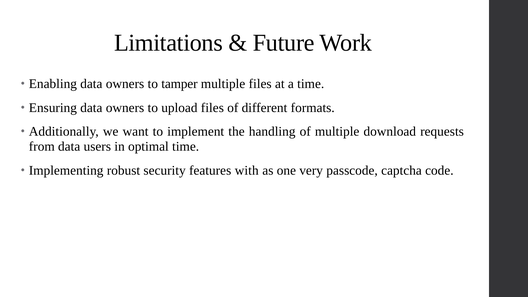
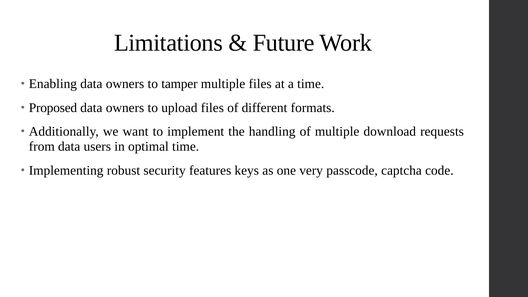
Ensuring: Ensuring -> Proposed
with: with -> keys
